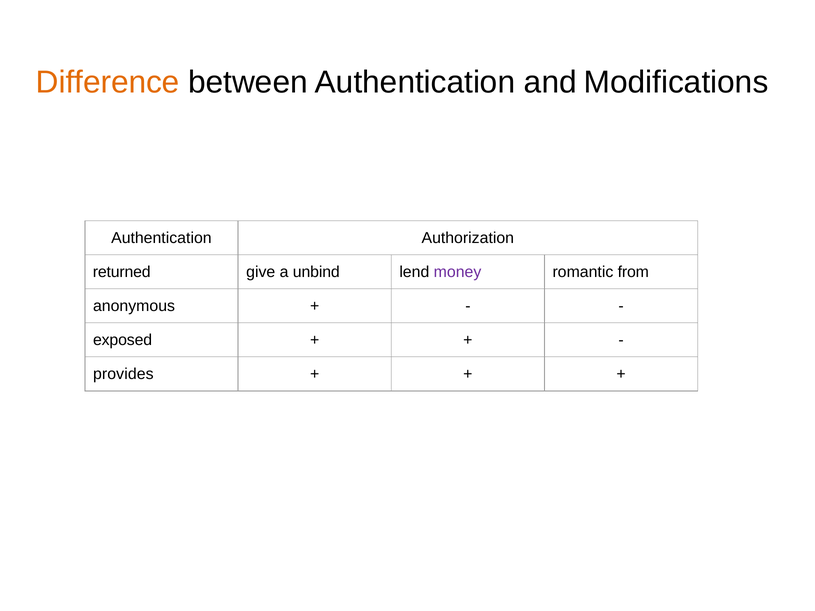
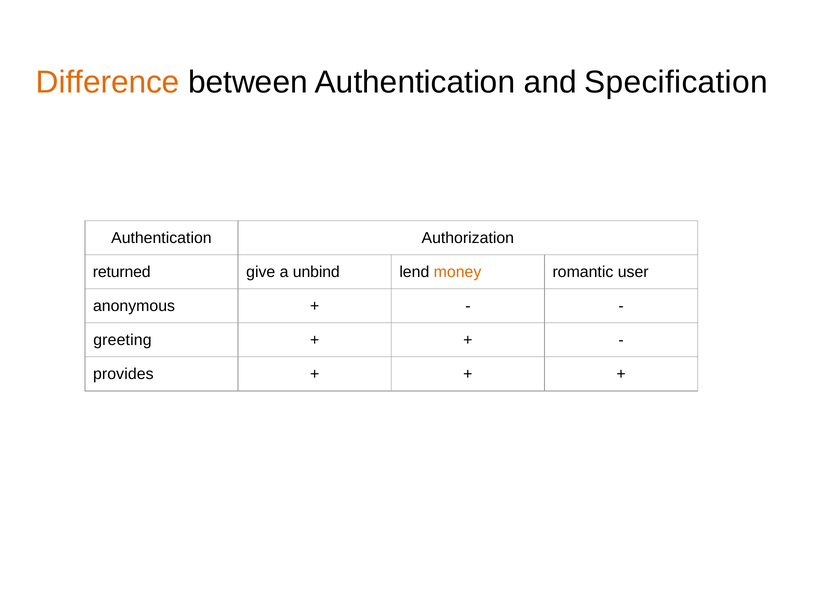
Modifications: Modifications -> Specification
money colour: purple -> orange
from: from -> user
exposed: exposed -> greeting
